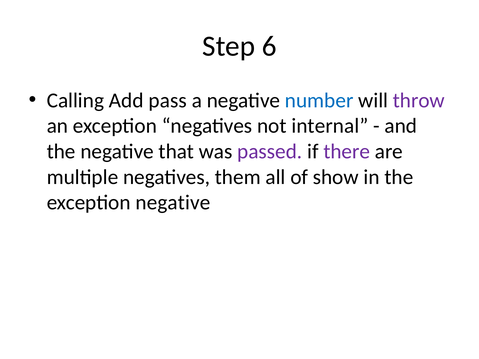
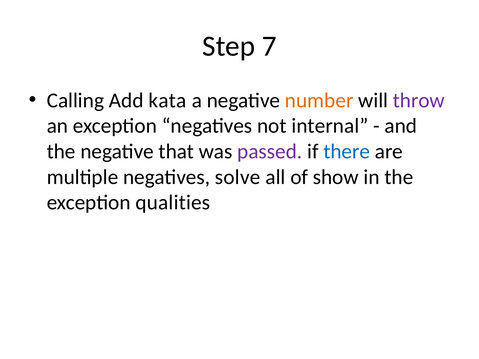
6: 6 -> 7
pass: pass -> kata
number colour: blue -> orange
there colour: purple -> blue
them: them -> solve
exception negative: negative -> qualities
